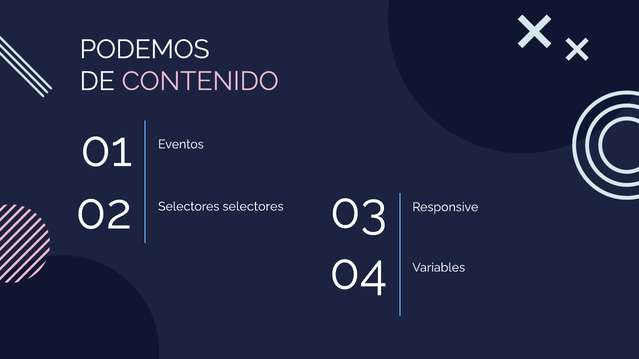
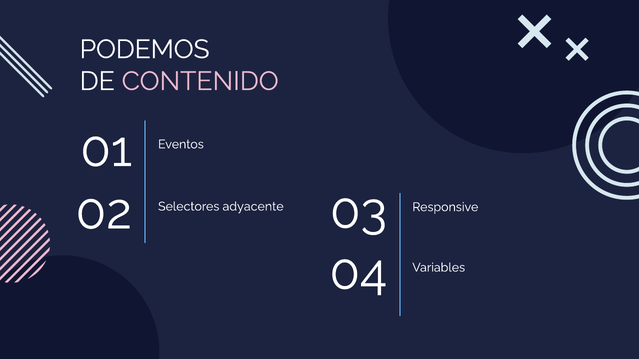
Selectores selectores: selectores -> adyacente
